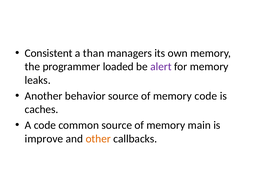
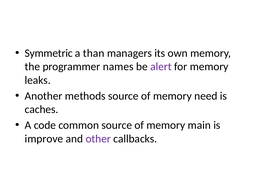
Consistent: Consistent -> Symmetric
loaded: loaded -> names
behavior: behavior -> methods
memory code: code -> need
other colour: orange -> purple
